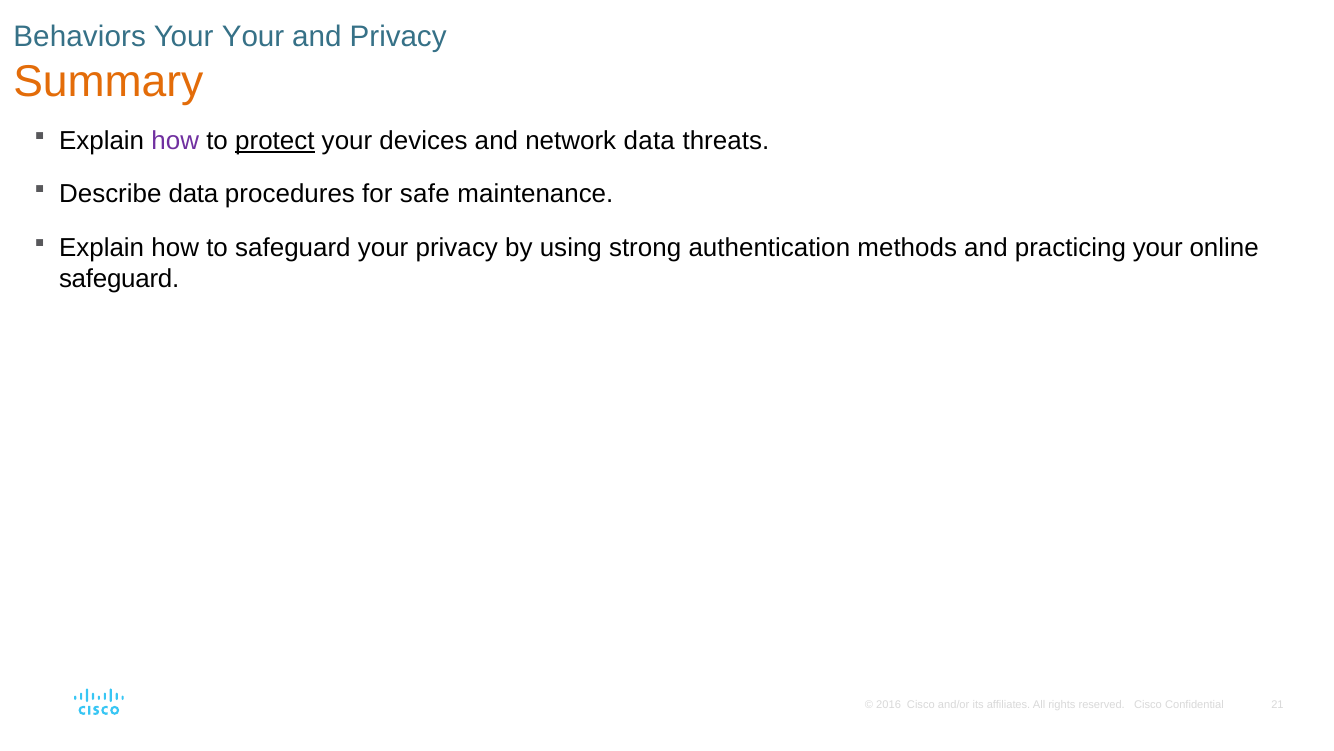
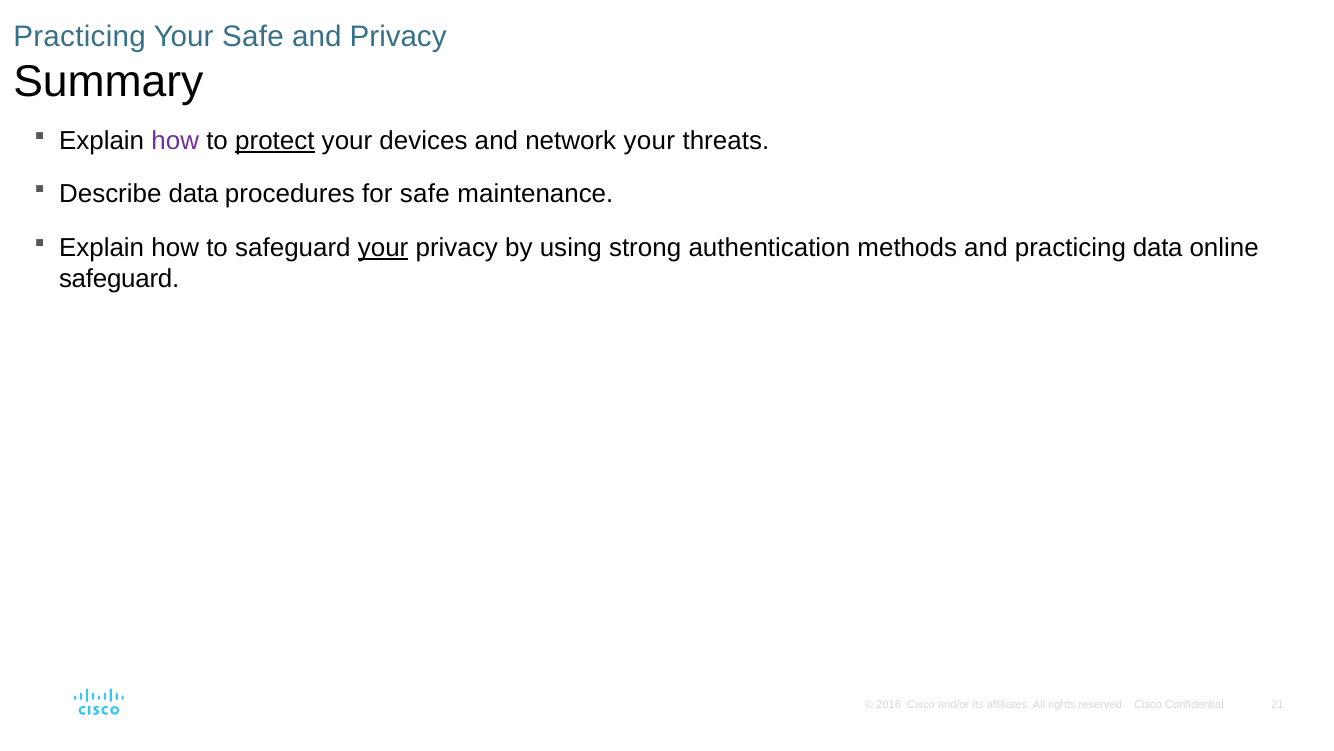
Behaviors at (80, 37): Behaviors -> Practicing
Your Your: Your -> Safe
Summary colour: orange -> black
network data: data -> your
your at (383, 247) underline: none -> present
practicing your: your -> data
